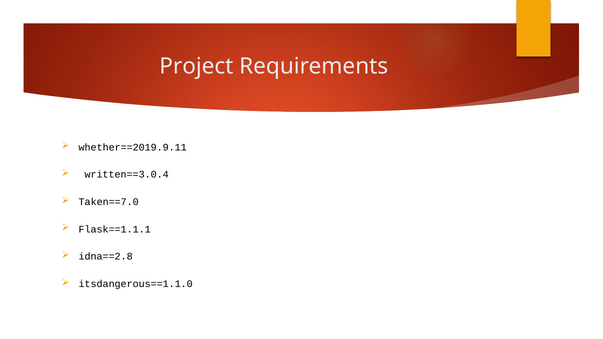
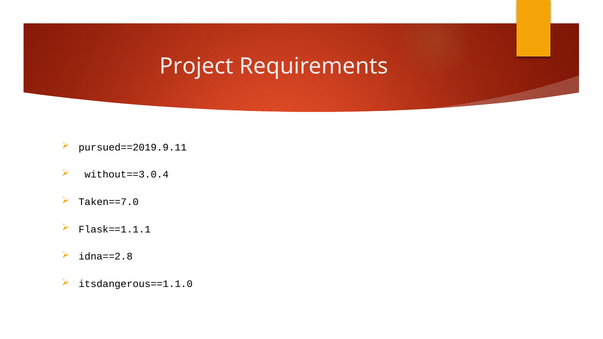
whether==2019.9.11: whether==2019.9.11 -> pursued==2019.9.11
written==3.0.4: written==3.0.4 -> without==3.0.4
